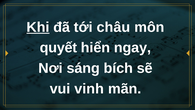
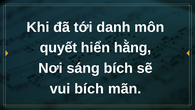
Khi underline: present -> none
châu: châu -> danh
ngay: ngay -> hằng
vui vinh: vinh -> bích
